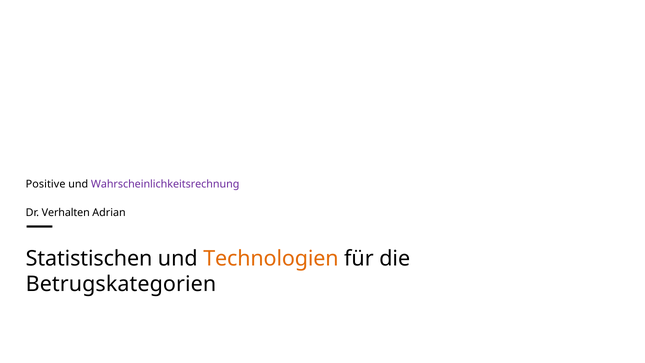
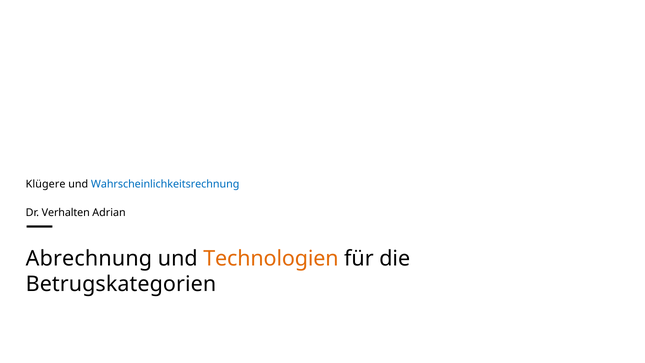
Positive: Positive -> Klügere
Wahrscheinlichkeitsrechnung colour: purple -> blue
Statistischen: Statistischen -> Abrechnung
